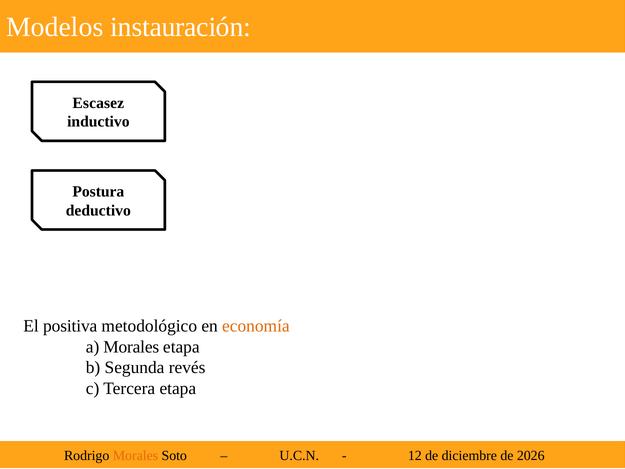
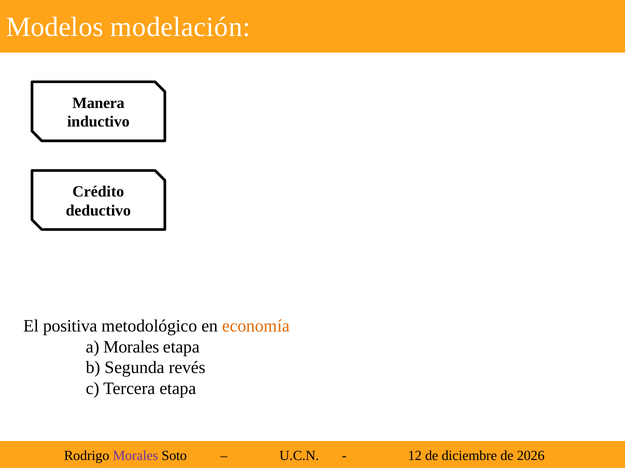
instauración: instauración -> modelación
Escasez: Escasez -> Manera
Postura: Postura -> Crédito
Morales at (135, 455) colour: orange -> purple
